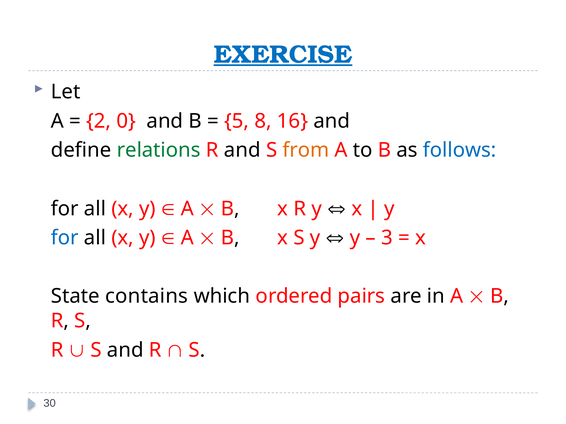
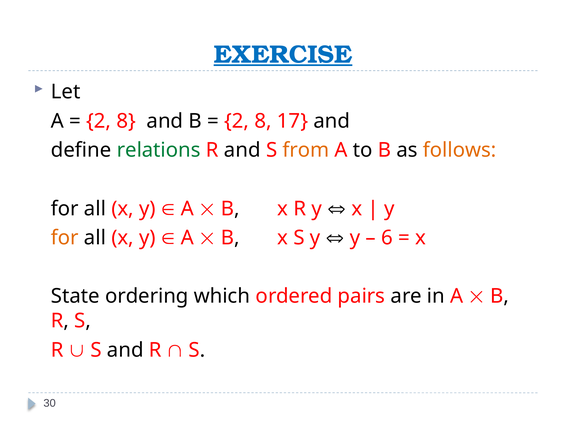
0 at (126, 121): 0 -> 8
5 at (237, 121): 5 -> 2
16: 16 -> 17
follows colour: blue -> orange
for at (65, 238) colour: blue -> orange
3: 3 -> 6
contains: contains -> ordering
